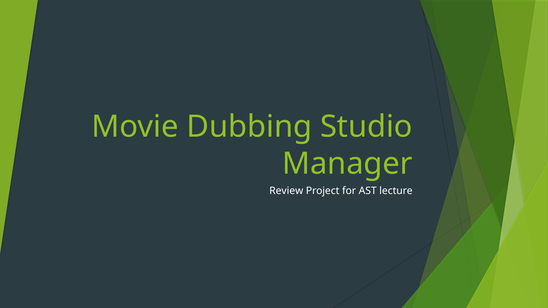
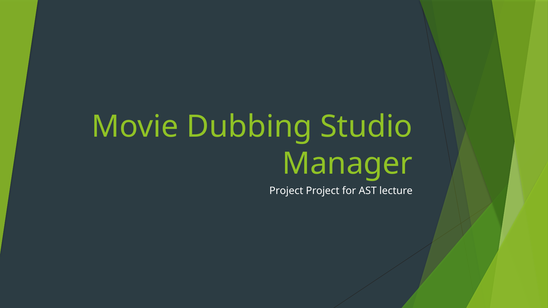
Review at (286, 191): Review -> Project
